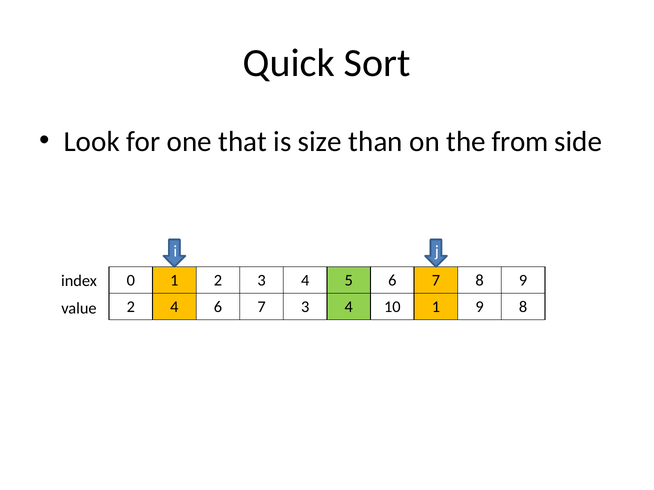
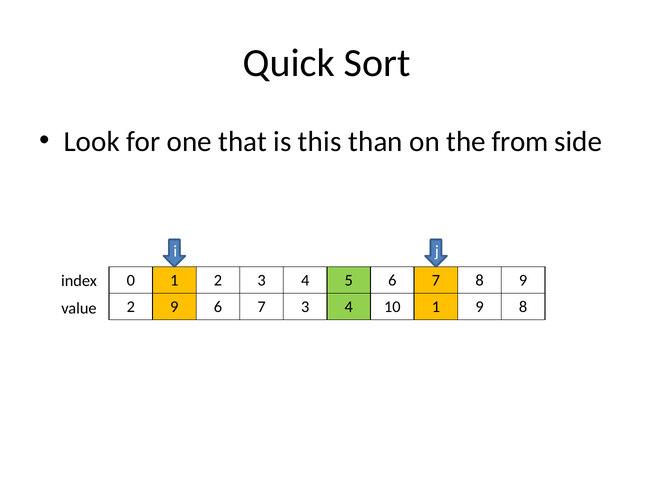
size: size -> this
2 4: 4 -> 9
